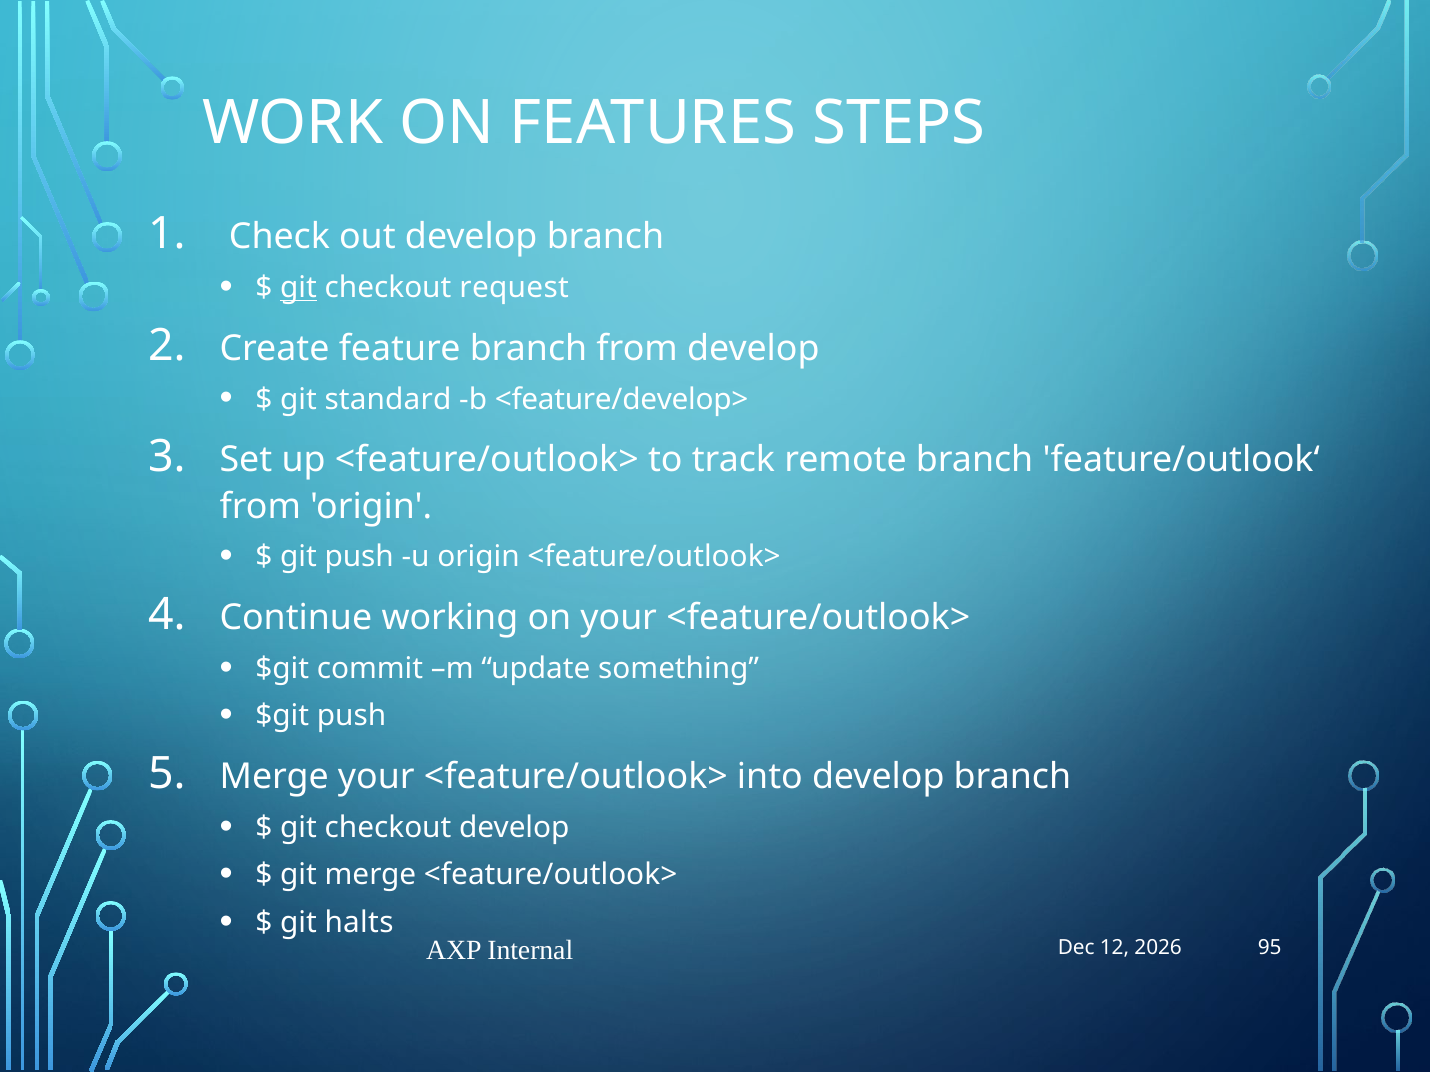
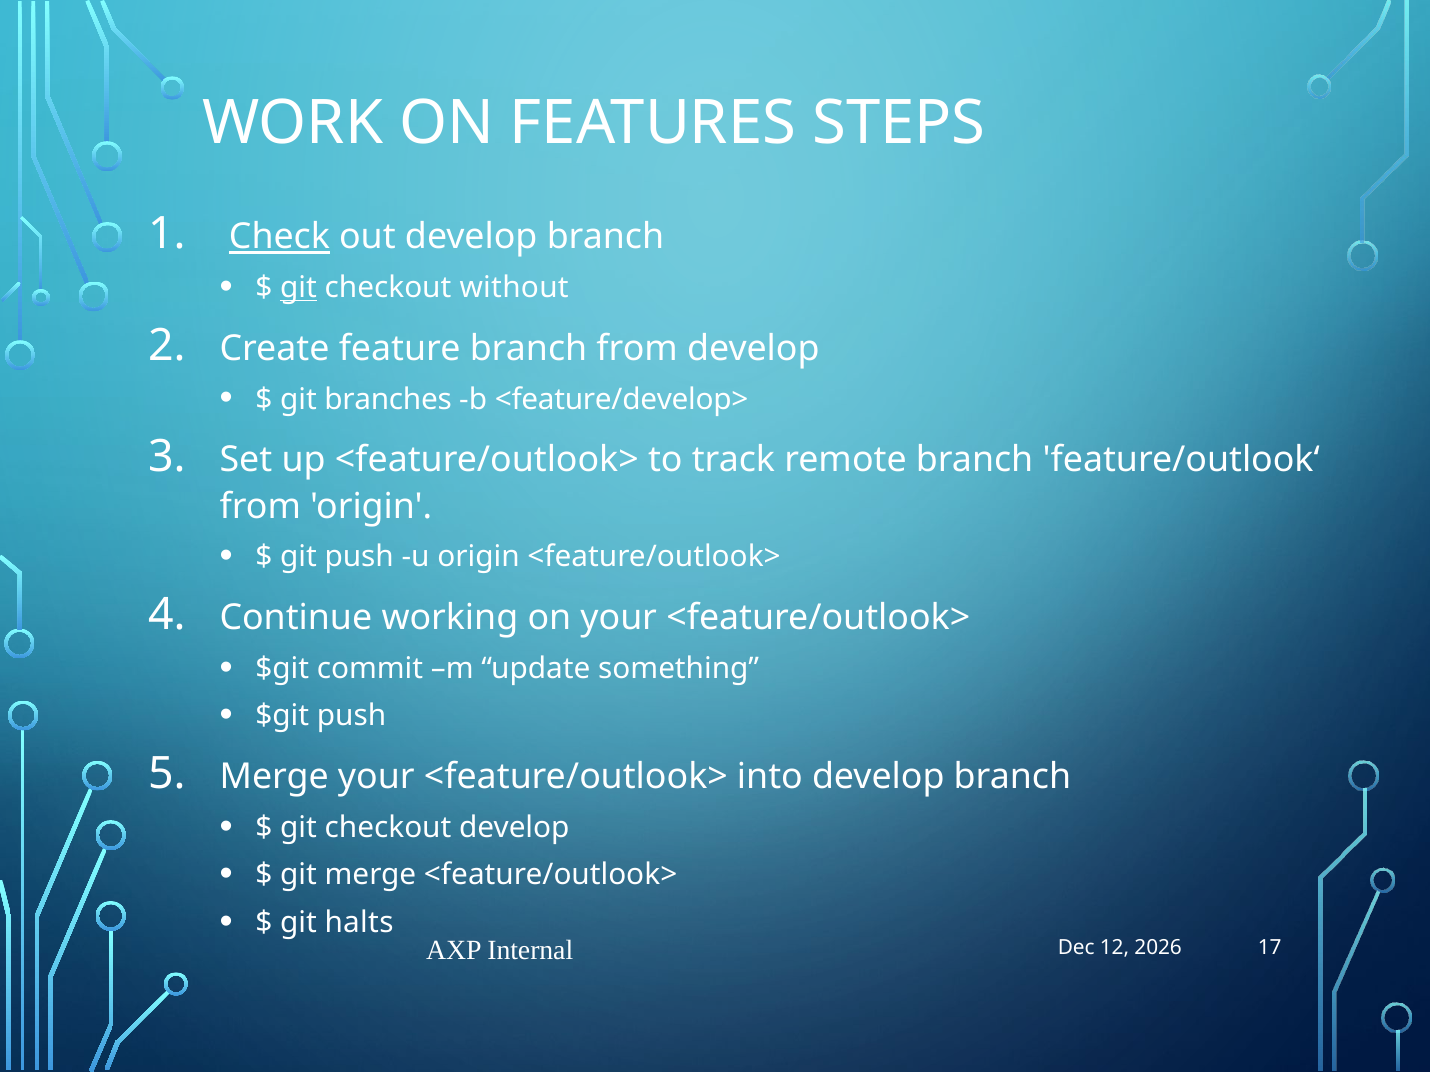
Check underline: none -> present
request: request -> without
standard: standard -> branches
95: 95 -> 17
